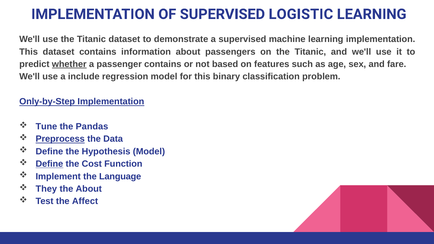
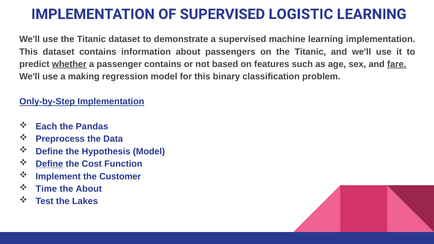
fare underline: none -> present
include: include -> making
Tune: Tune -> Each
Preprocess underline: present -> none
Language: Language -> Customer
They: They -> Time
Affect: Affect -> Lakes
